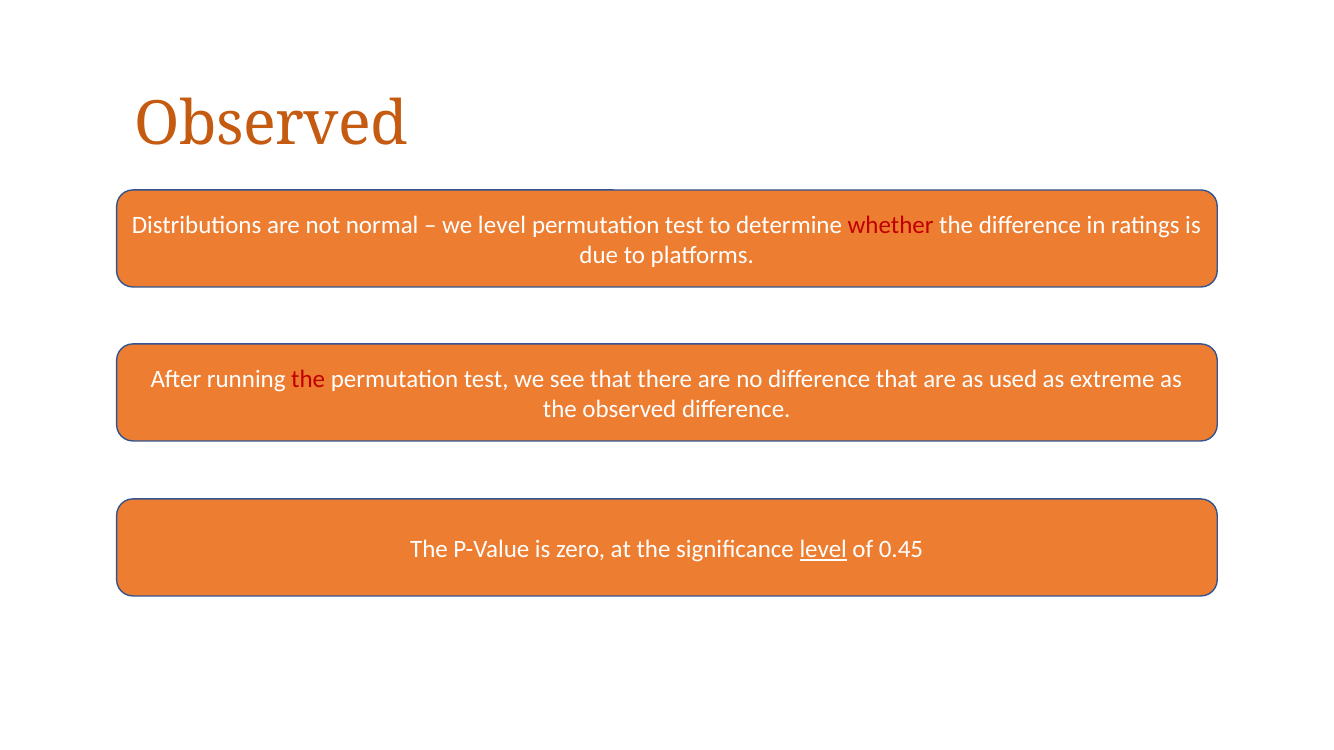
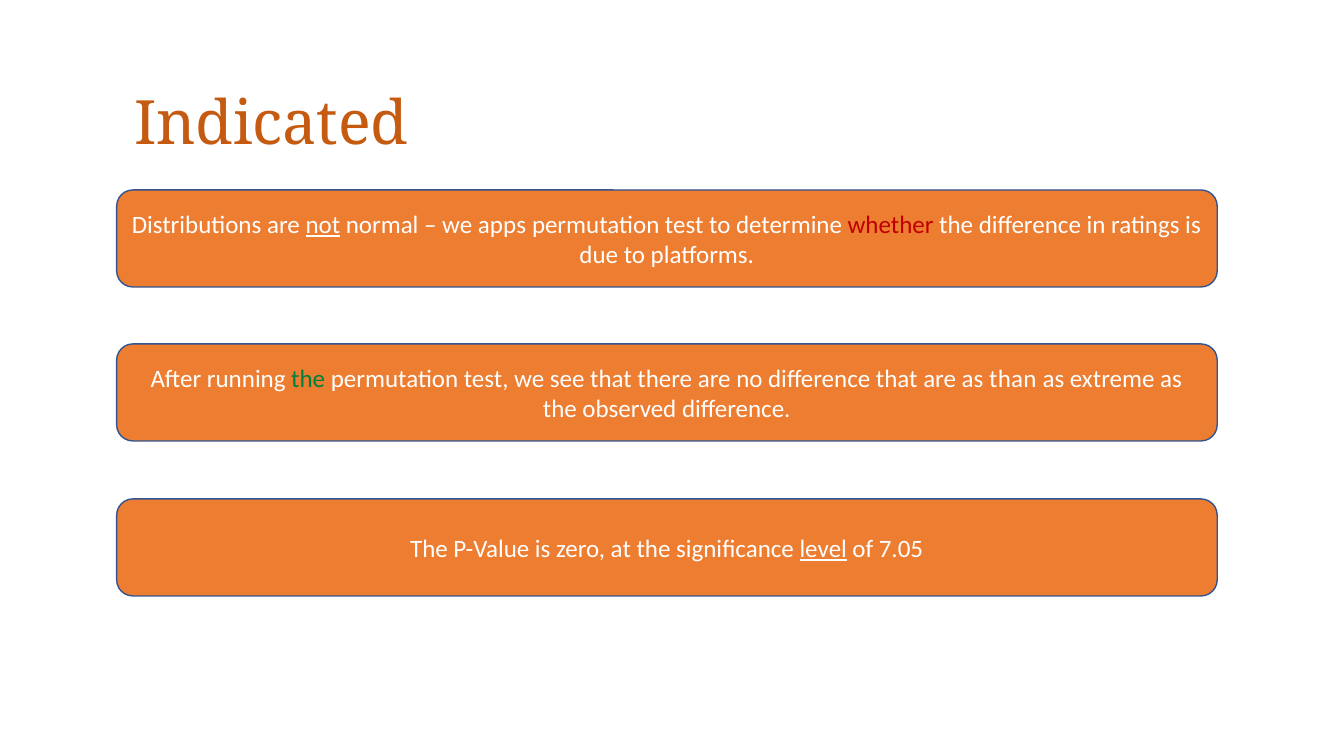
Observed at (271, 125): Observed -> Indicated
not underline: none -> present
we level: level -> apps
the at (308, 379) colour: red -> green
used: used -> than
0.45: 0.45 -> 7.05
